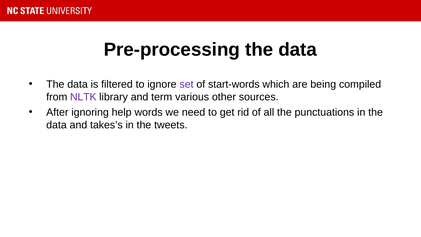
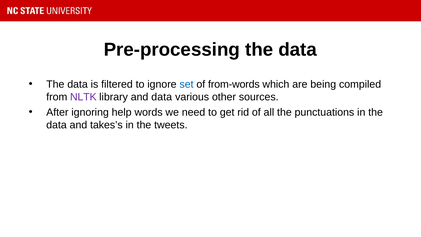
set colour: purple -> blue
start-words: start-words -> from-words
and term: term -> data
